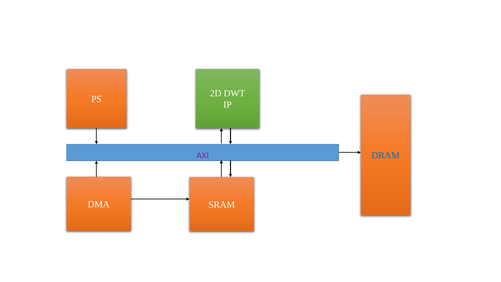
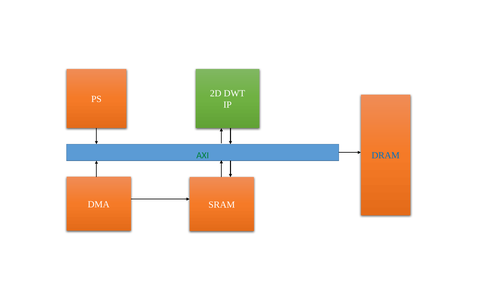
AXI colour: purple -> green
